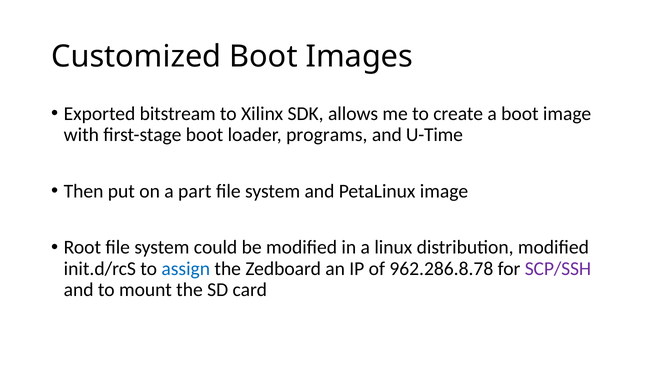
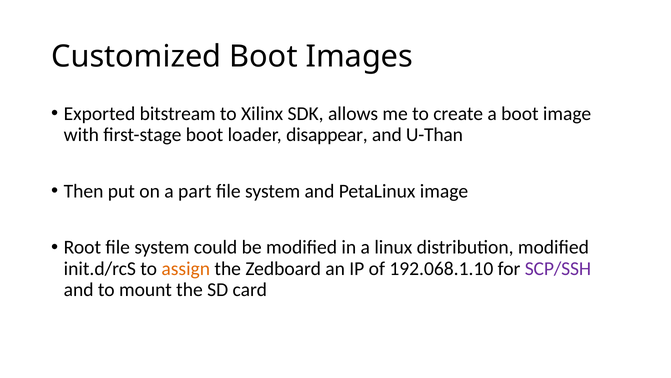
programs: programs -> disappear
U-Time: U-Time -> U-Than
assign colour: blue -> orange
962.286.8.78: 962.286.8.78 -> 192.068.1.10
